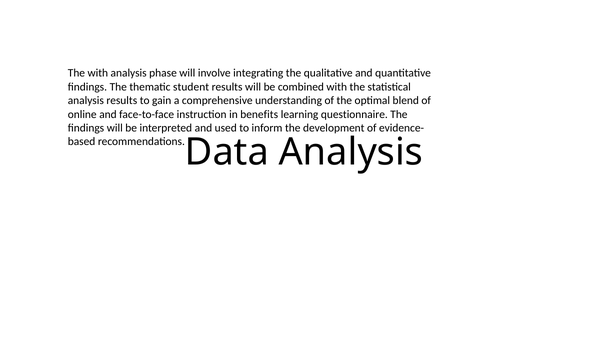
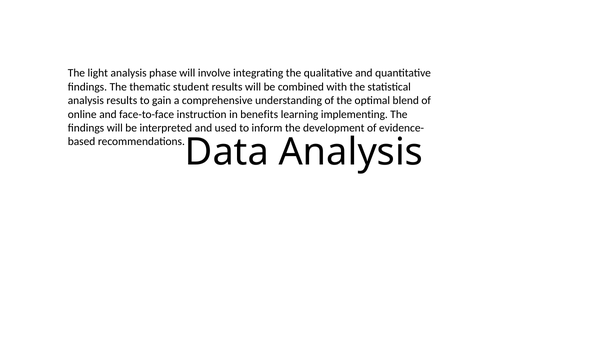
The with: with -> light
questionnaire: questionnaire -> implementing
